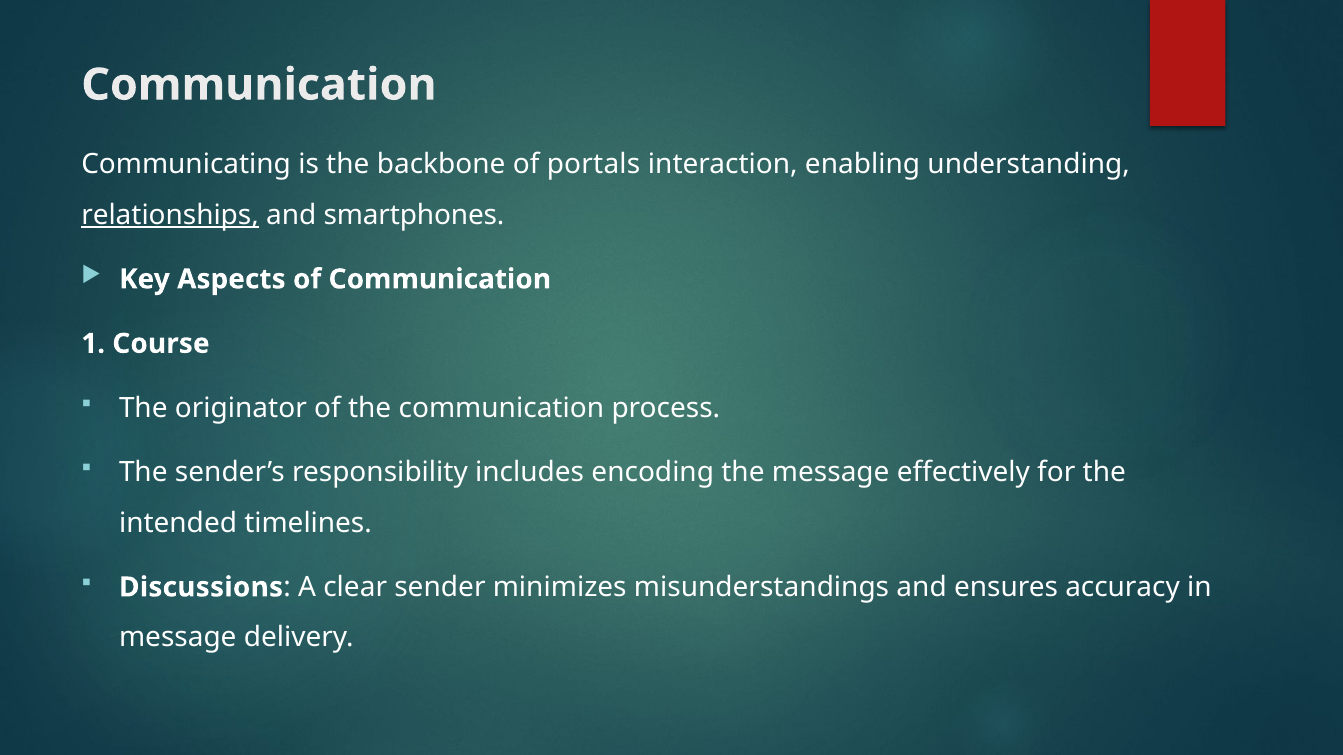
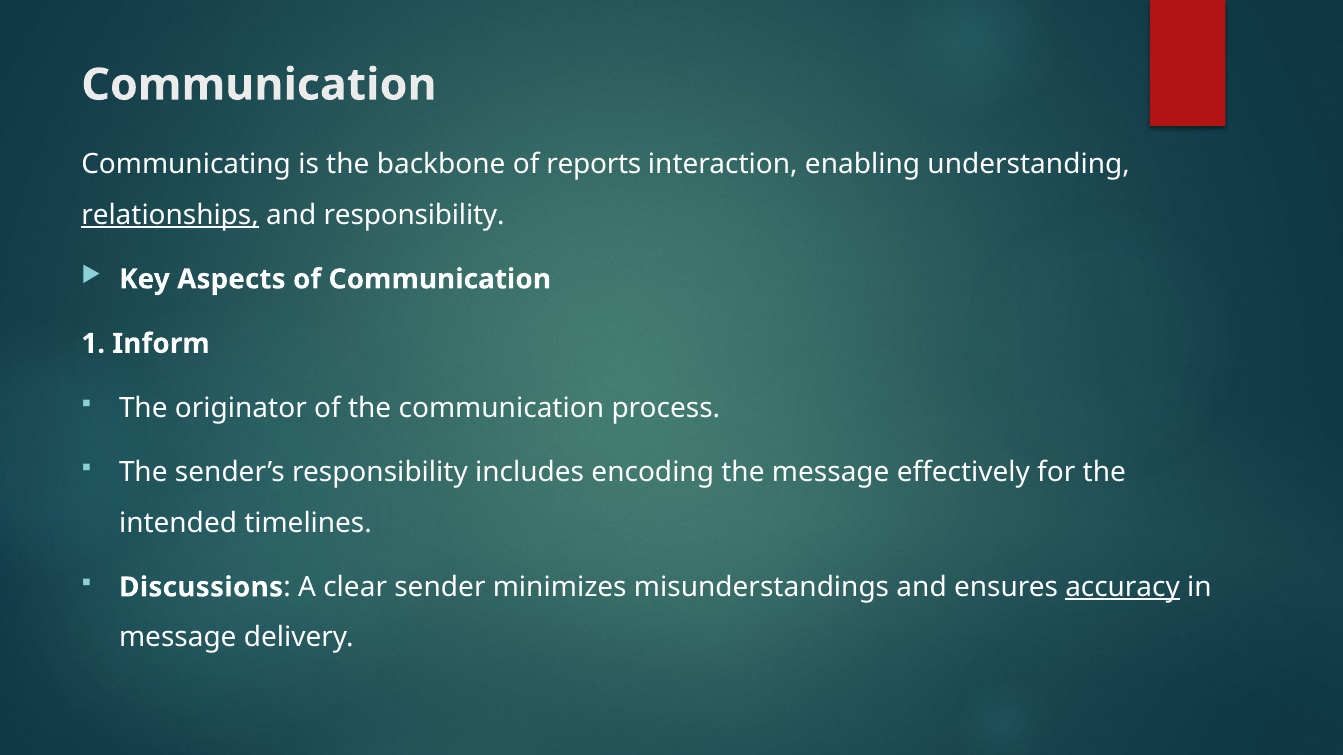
portals: portals -> reports
and smartphones: smartphones -> responsibility
Course: Course -> Inform
accuracy underline: none -> present
